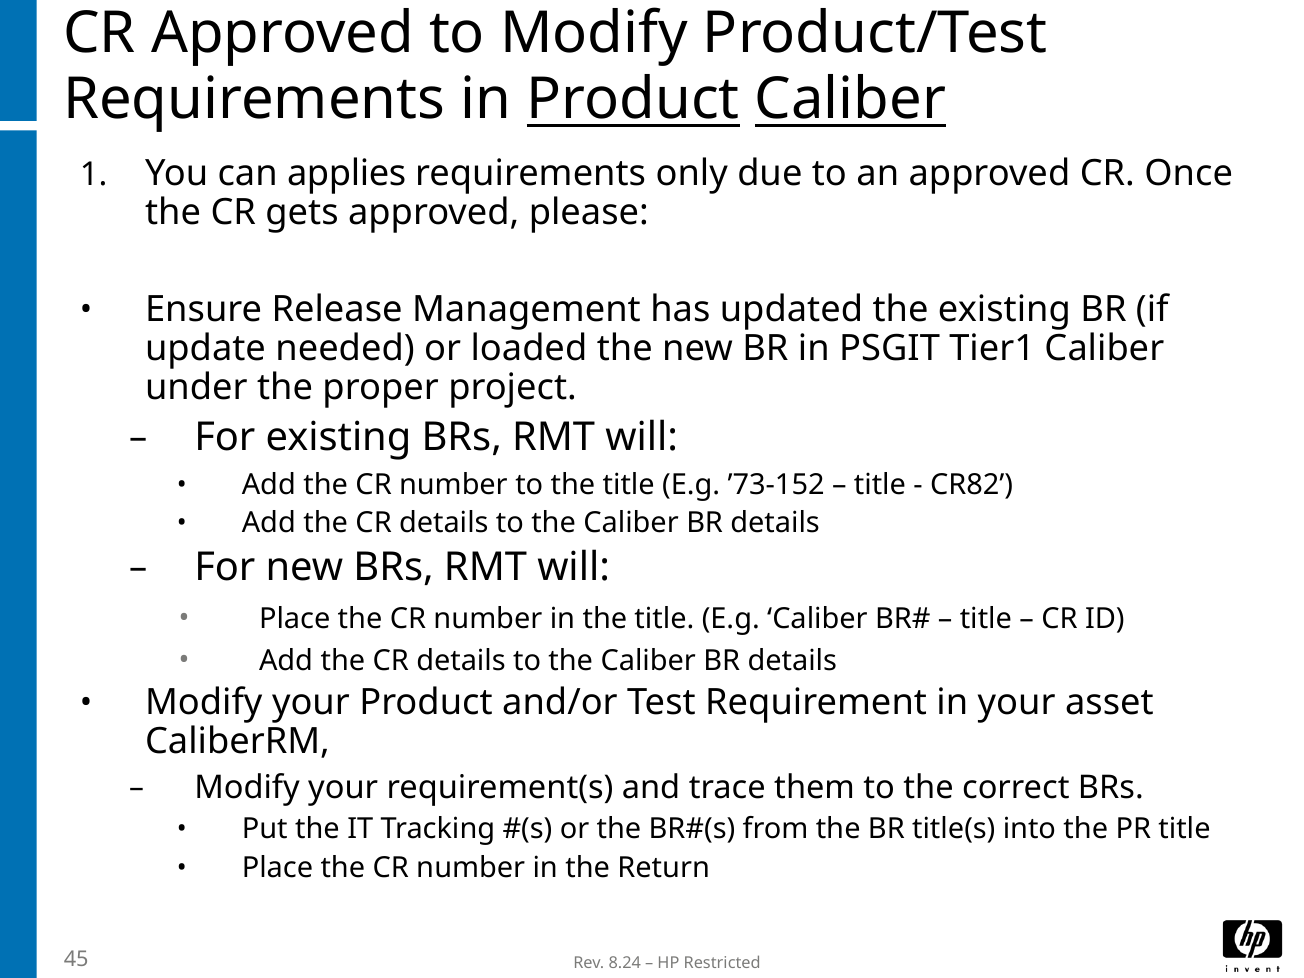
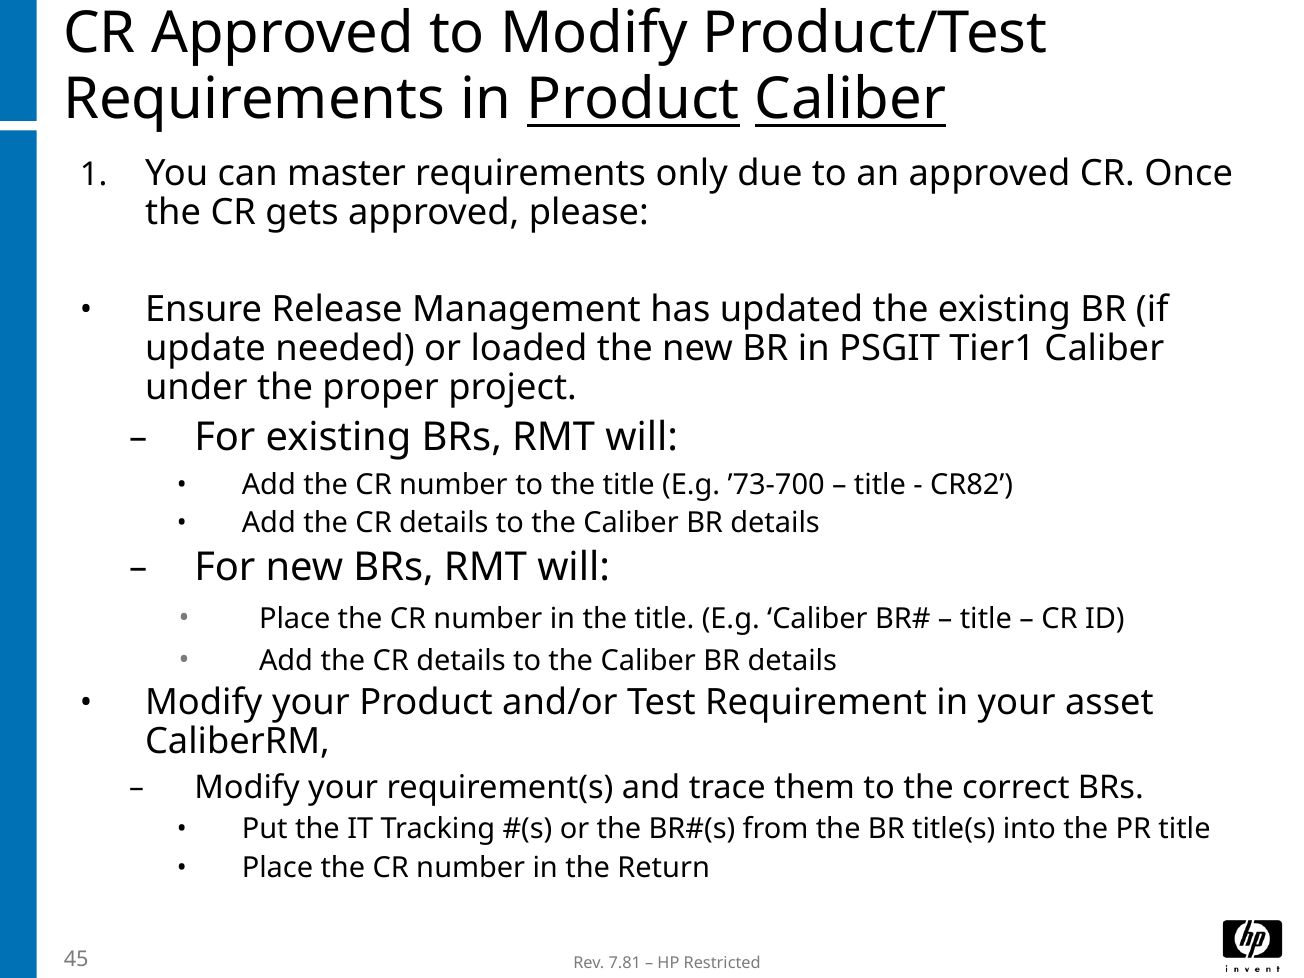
applies: applies -> master
’73-152: ’73-152 -> ’73-700
8.24: 8.24 -> 7.81
